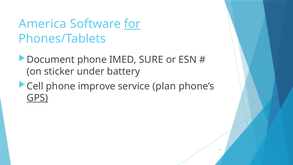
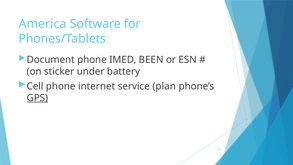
for underline: present -> none
SURE: SURE -> BEEN
improve: improve -> internet
